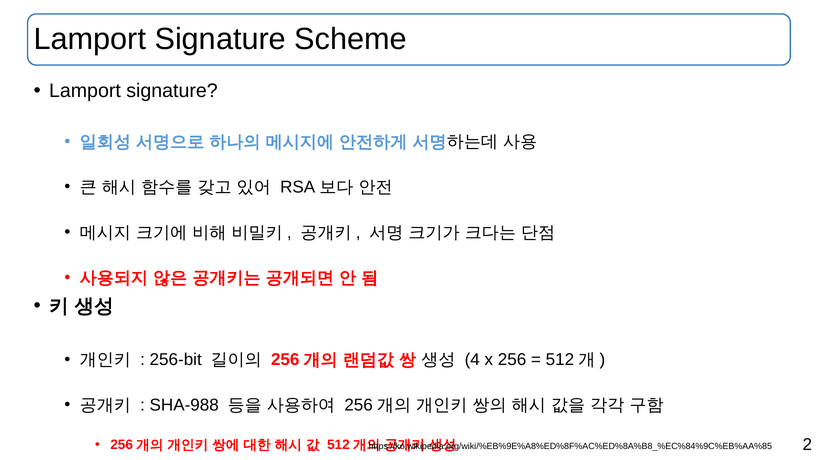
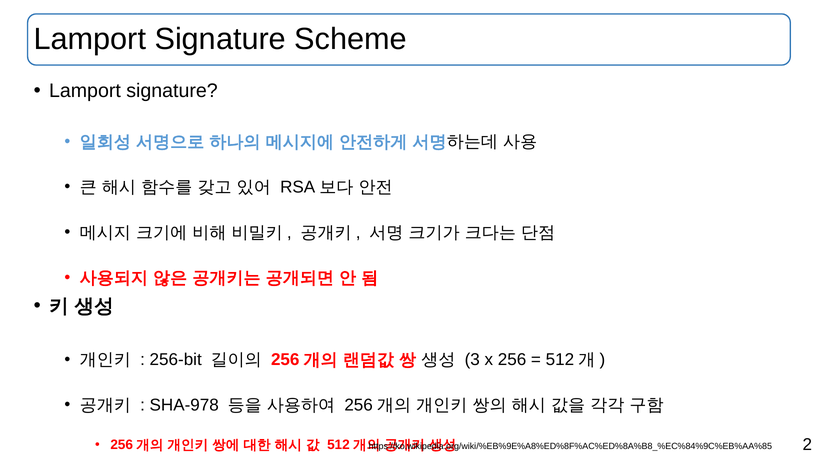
4: 4 -> 3
SHA-988: SHA-988 -> SHA-978
